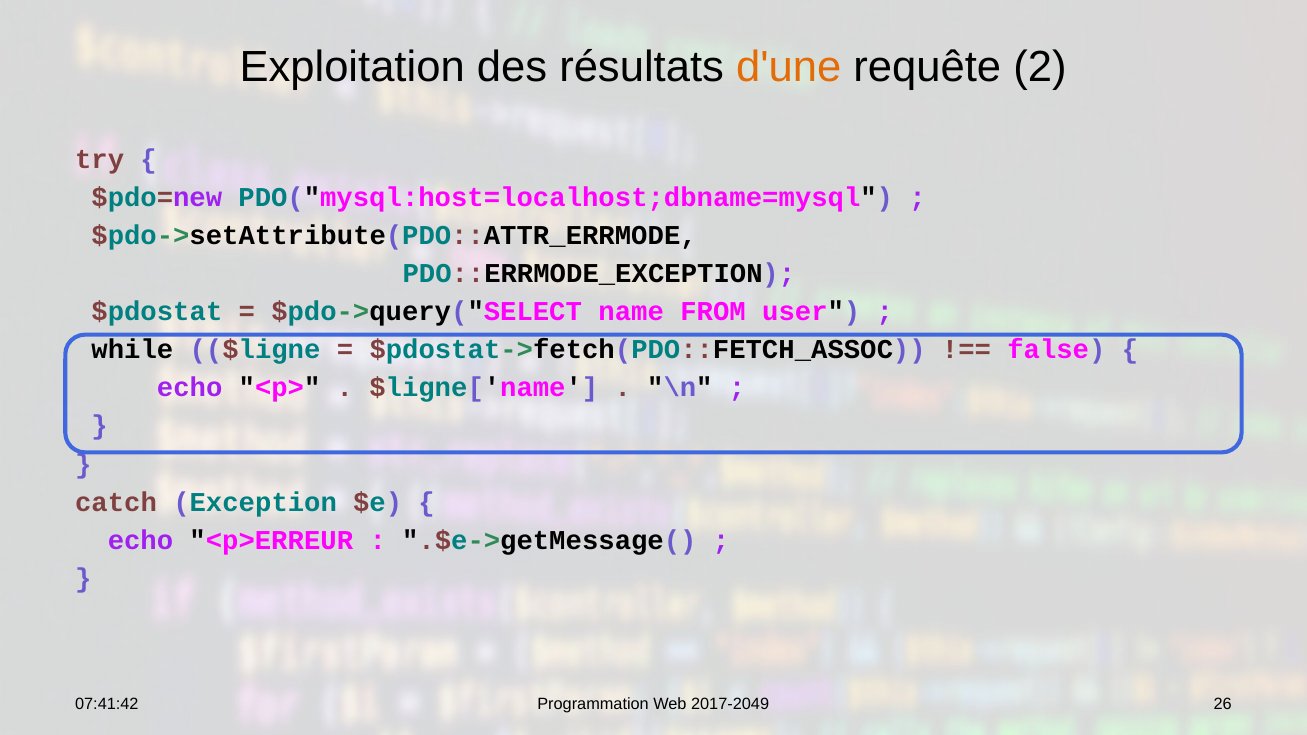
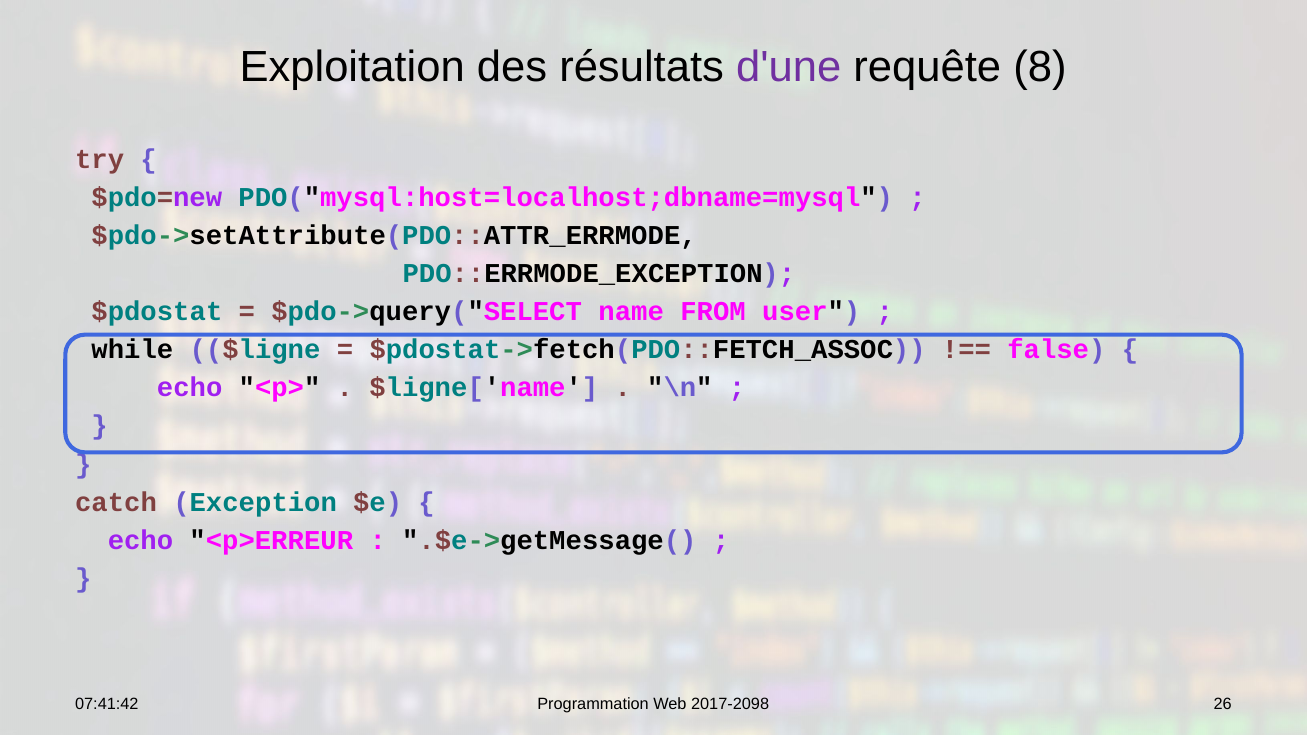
d'une colour: orange -> purple
2: 2 -> 8
2017-2049: 2017-2049 -> 2017-2098
